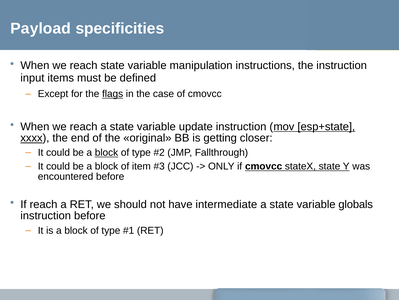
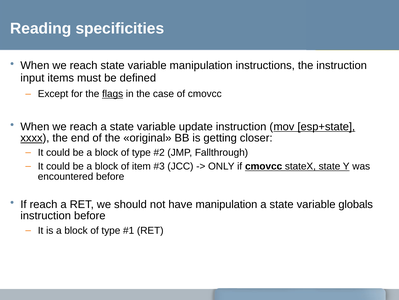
Payload: Payload -> Reading
block at (107, 152) underline: present -> none
have intermediate: intermediate -> manipulation
